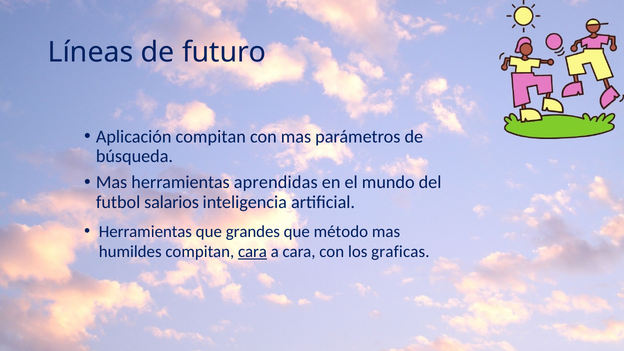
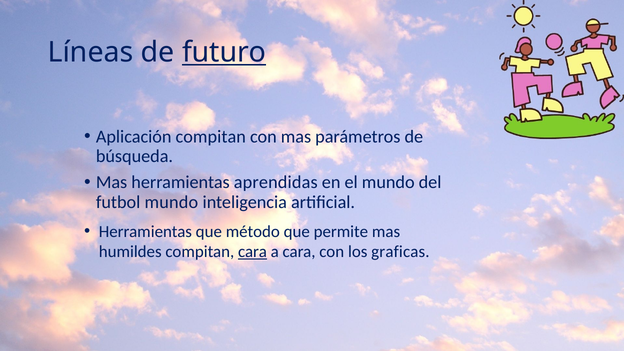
futuro underline: none -> present
futbol salarios: salarios -> mundo
grandes: grandes -> método
método: método -> permite
